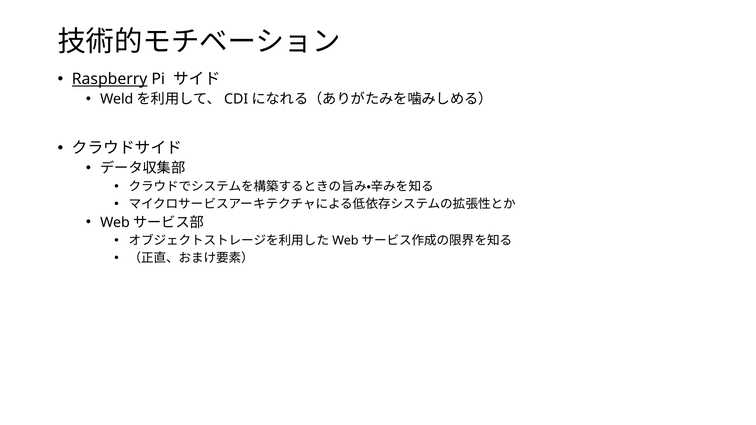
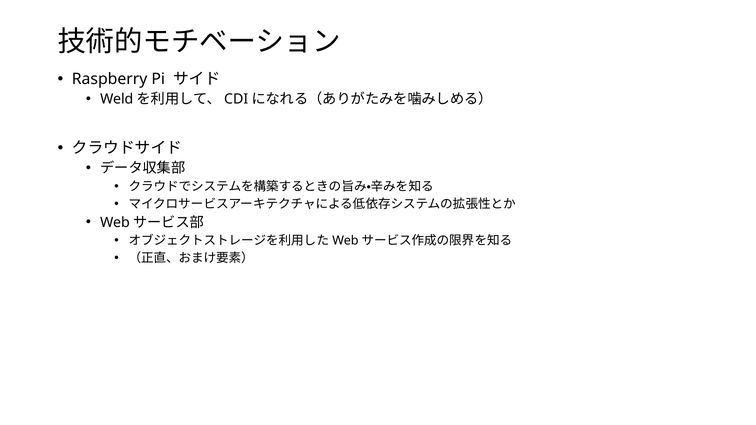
Raspberry underline: present -> none
